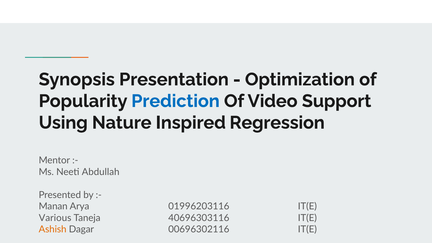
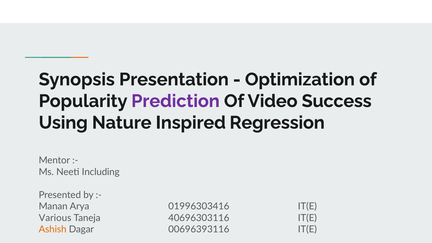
Prediction colour: blue -> purple
Support: Support -> Success
Abdullah: Abdullah -> Including
01996203116: 01996203116 -> 01996303416
00696302116: 00696302116 -> 00696393116
